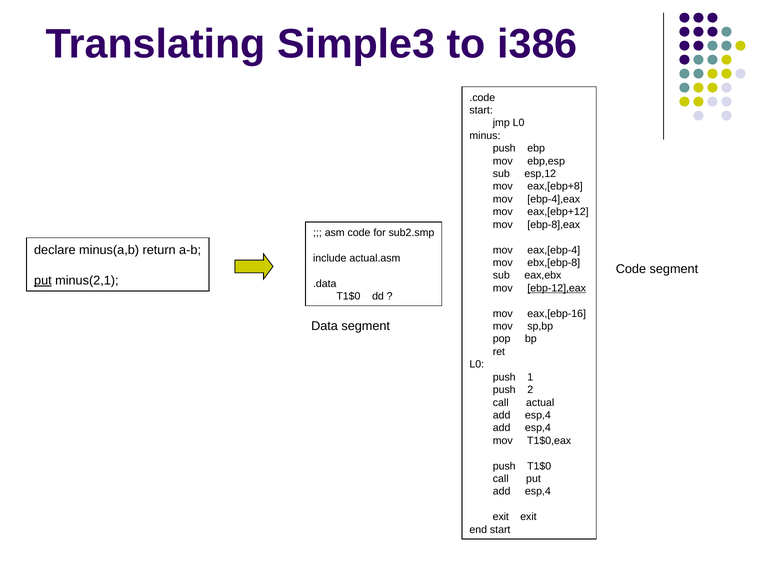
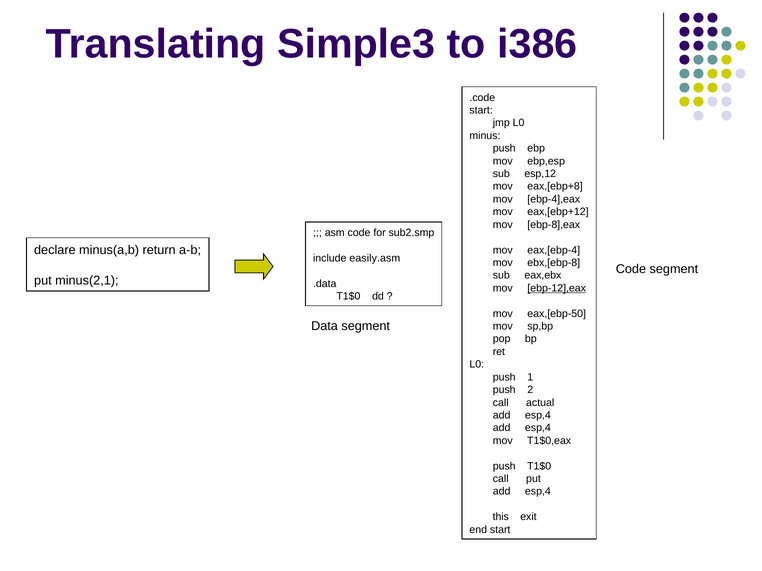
actual.asm: actual.asm -> easily.asm
put at (43, 281) underline: present -> none
eax,[ebp-16: eax,[ebp-16 -> eax,[ebp-50
exit at (501, 517): exit -> this
